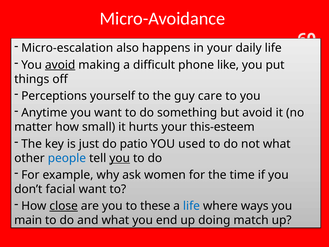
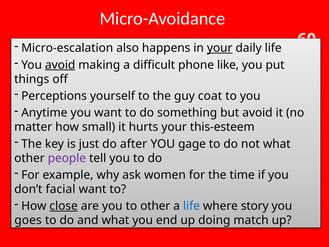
your at (220, 48) underline: none -> present
care: care -> coat
patio: patio -> after
used: used -> gage
people colour: blue -> purple
you at (120, 158) underline: present -> none
to these: these -> other
ways: ways -> story
main: main -> goes
